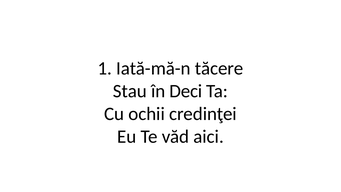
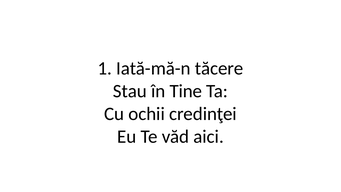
Deci: Deci -> Tine
